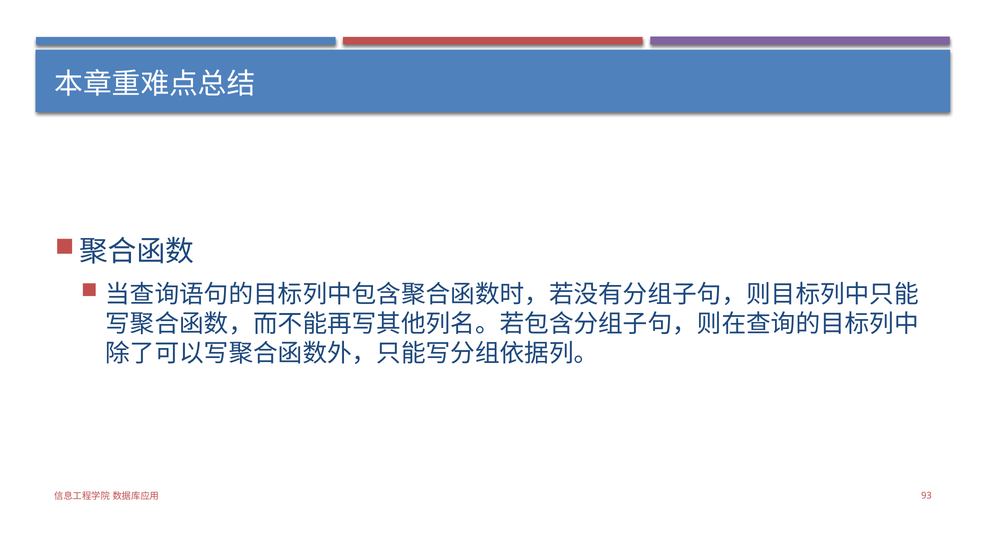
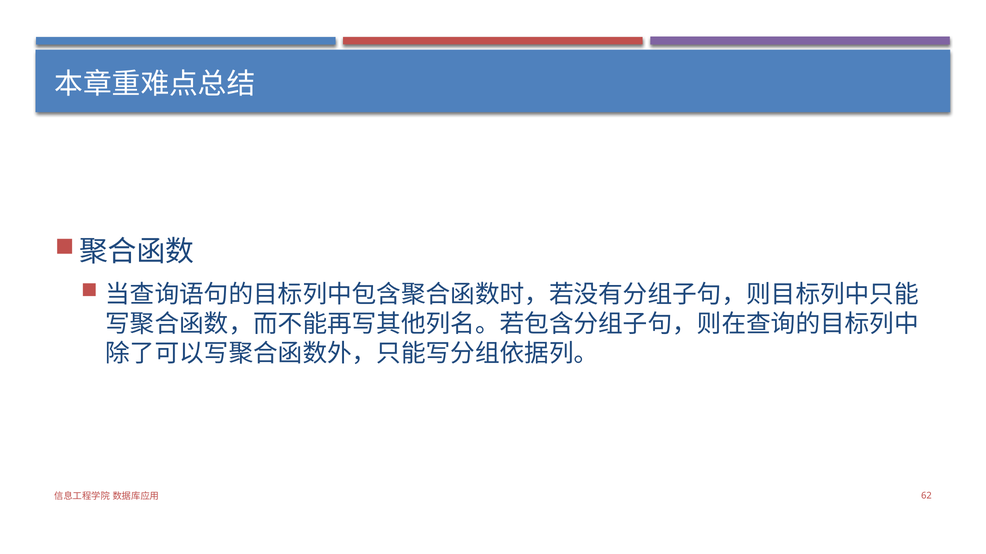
93: 93 -> 62
